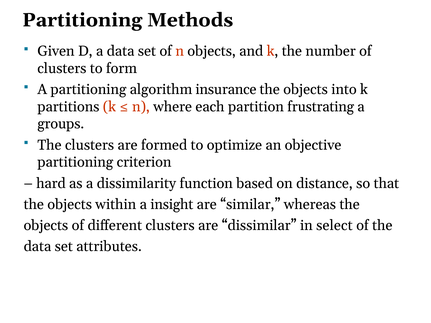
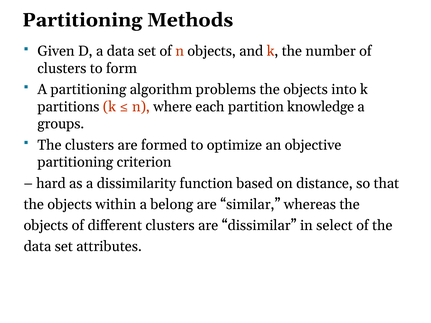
insurance: insurance -> problems
frustrating: frustrating -> knowledge
insight: insight -> belong
